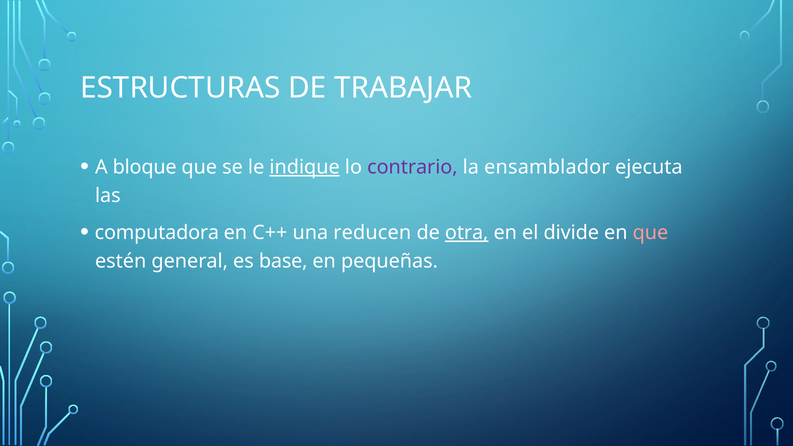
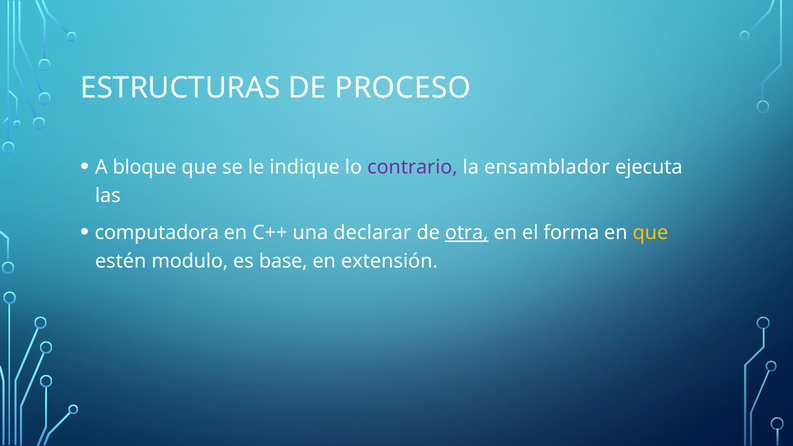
TRABAJAR: TRABAJAR -> PROCESO
indique underline: present -> none
reducen: reducen -> declarar
divide: divide -> forma
que at (650, 233) colour: pink -> yellow
general: general -> modulo
pequeñas: pequeñas -> extensión
